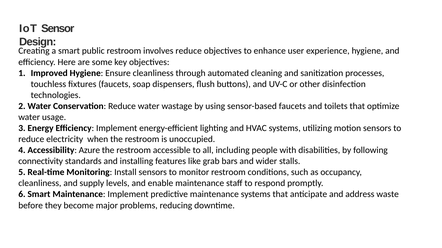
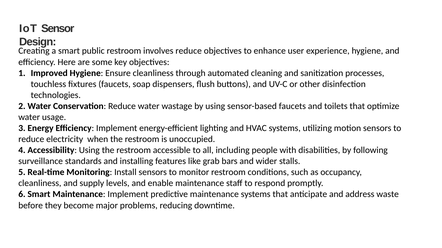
Accessibility Azure: Azure -> Using
connectivity: connectivity -> surveillance
